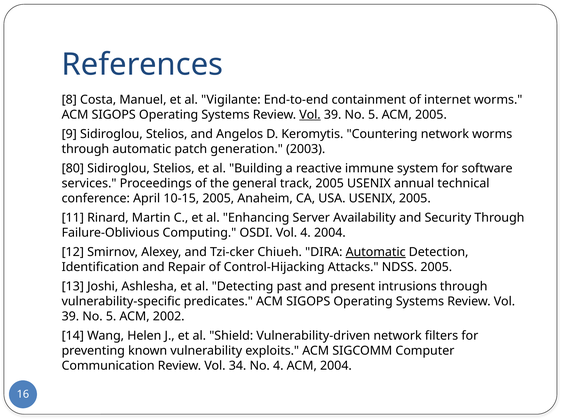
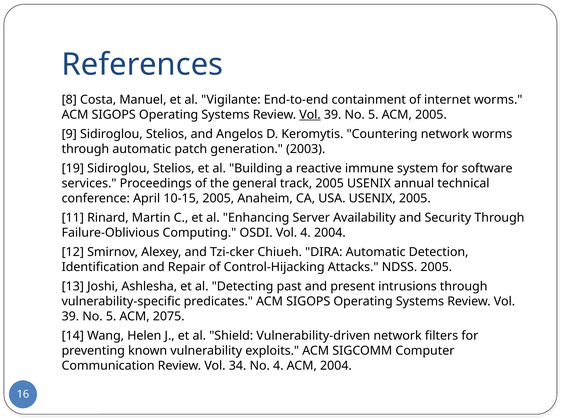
80: 80 -> 19
Automatic at (376, 253) underline: present -> none
2002: 2002 -> 2075
